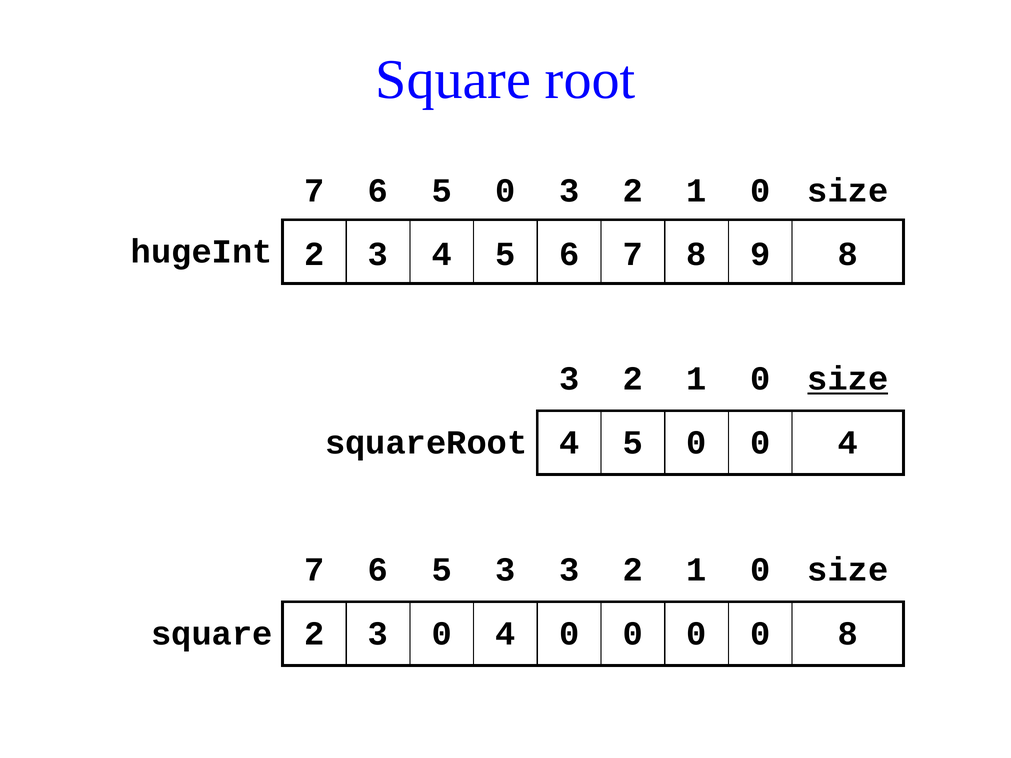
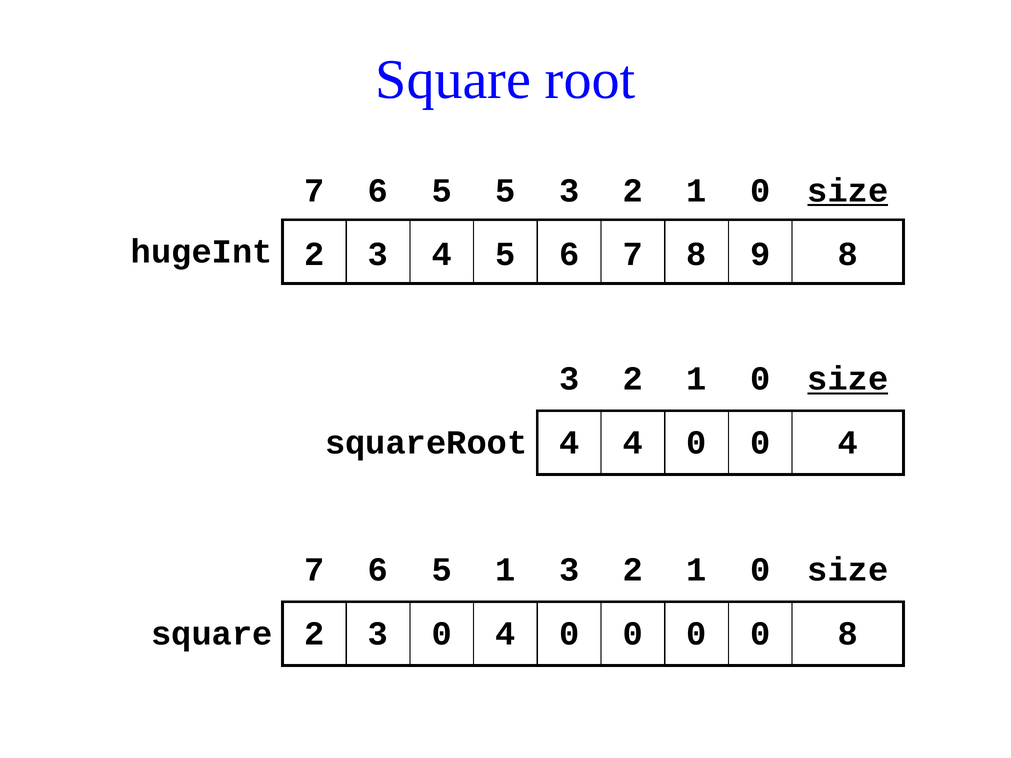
6 5 0: 0 -> 5
size at (848, 191) underline: none -> present
squareRoot 4 5: 5 -> 4
5 3: 3 -> 1
